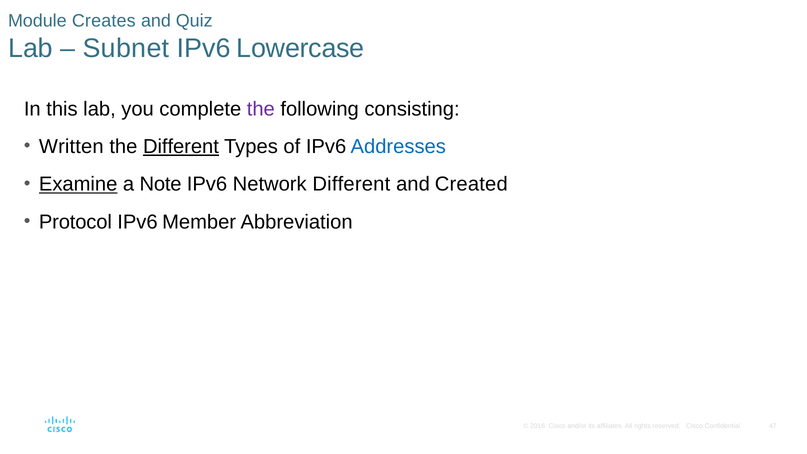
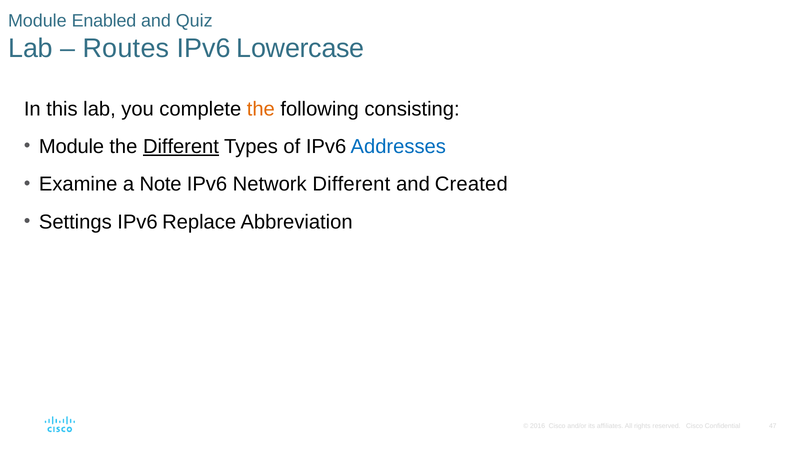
Creates: Creates -> Enabled
Subnet: Subnet -> Routes
the at (261, 109) colour: purple -> orange
Written at (71, 147): Written -> Module
Examine underline: present -> none
Protocol: Protocol -> Settings
Member: Member -> Replace
